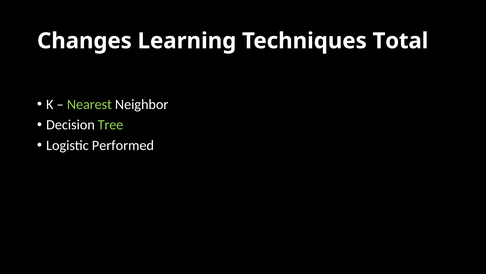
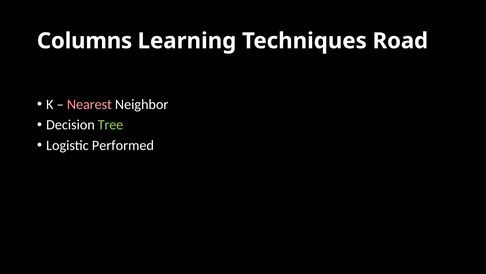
Changes: Changes -> Columns
Total: Total -> Road
Nearest colour: light green -> pink
